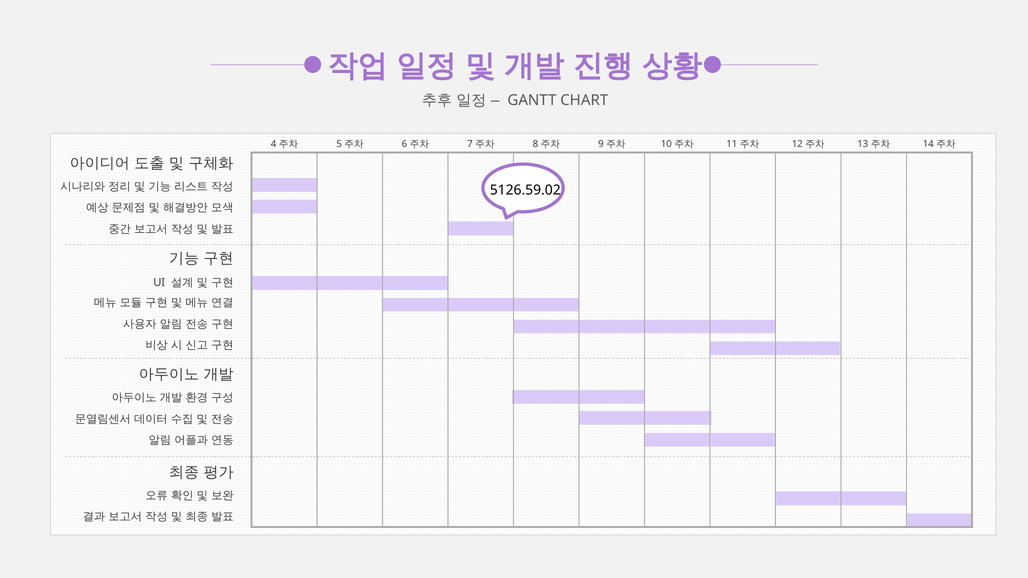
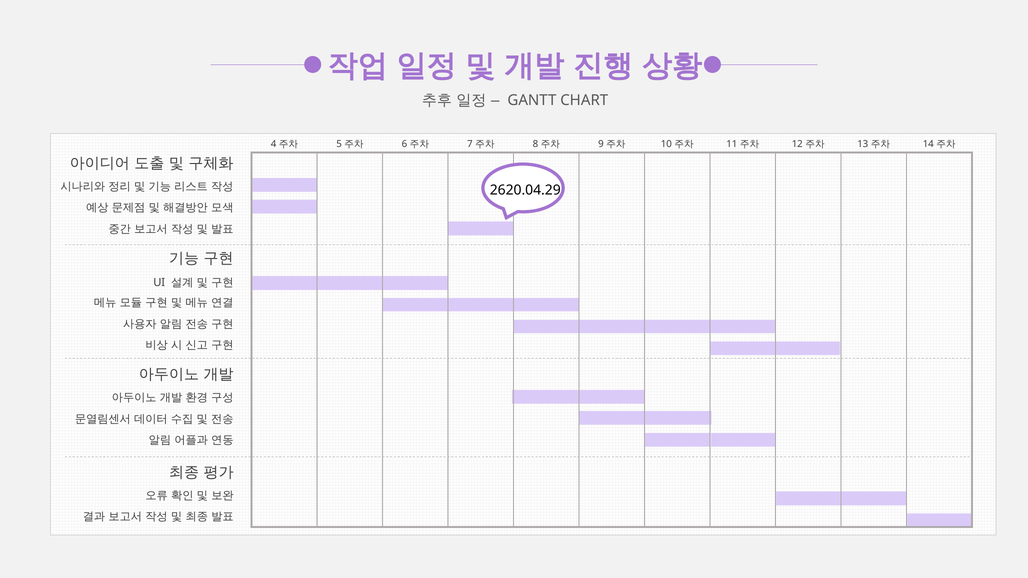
5126.59.02: 5126.59.02 -> 2620.04.29
